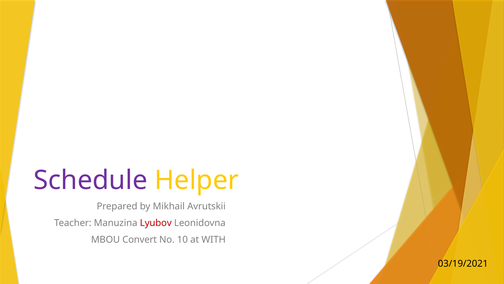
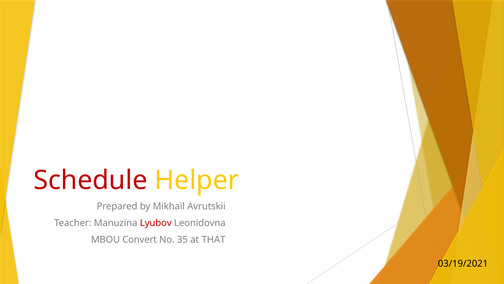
Schedule colour: purple -> red
10: 10 -> 35
WITH: WITH -> THAT
